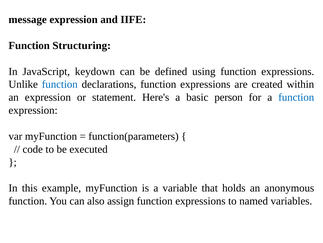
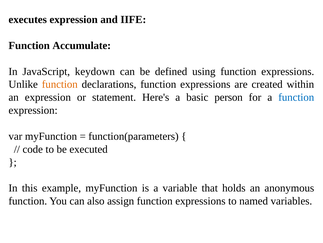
message: message -> executes
Structuring: Structuring -> Accumulate
function at (60, 84) colour: blue -> orange
